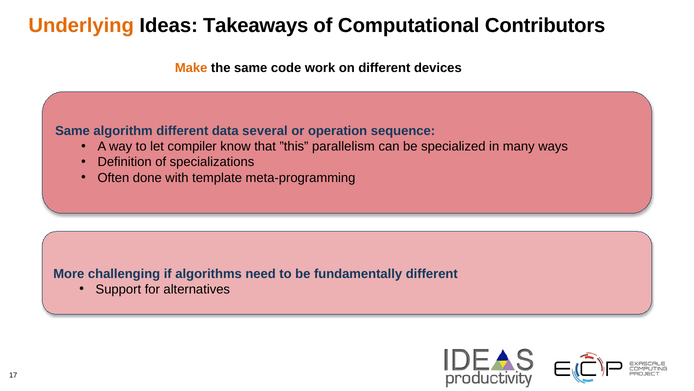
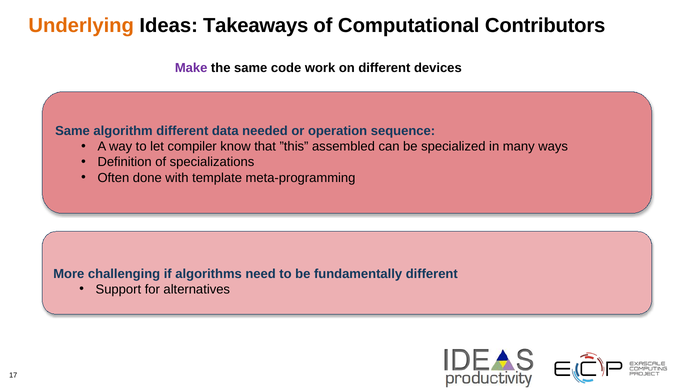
Make colour: orange -> purple
several: several -> needed
parallelism: parallelism -> assembled
